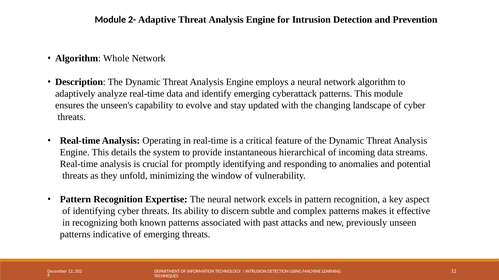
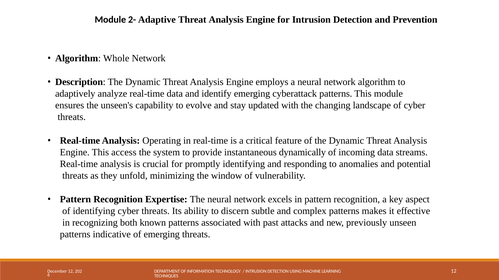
details: details -> access
hierarchical: hierarchical -> dynamically
